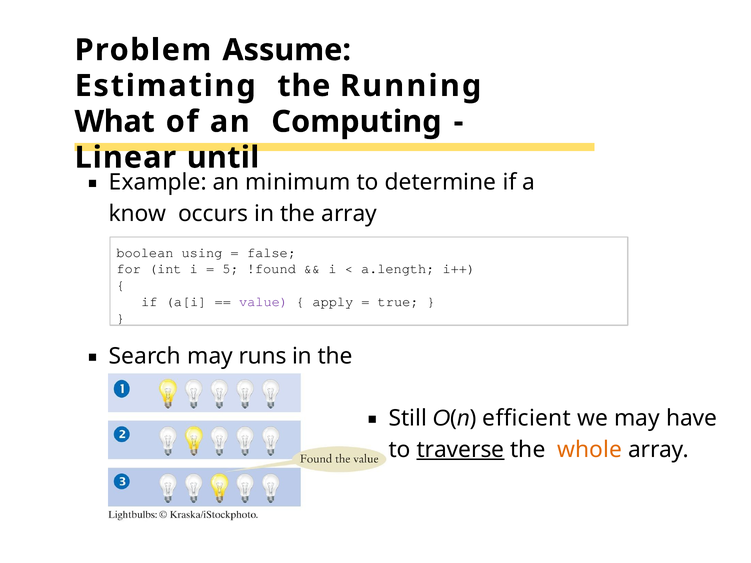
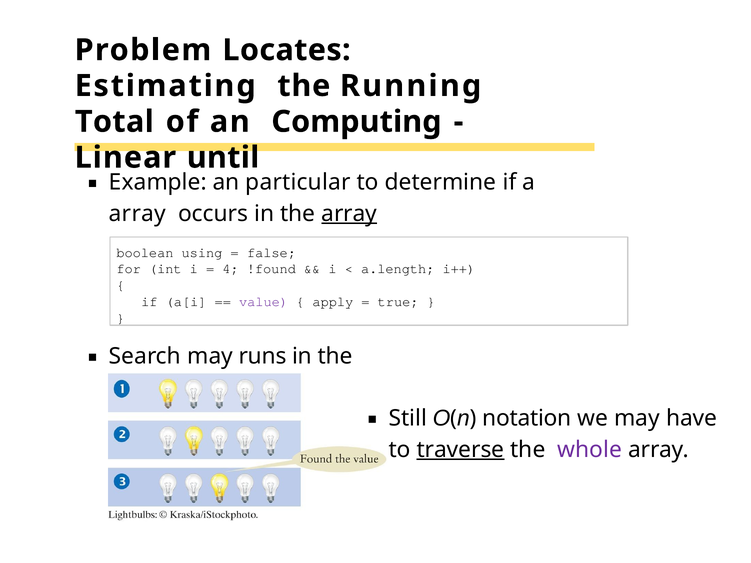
Assume: Assume -> Locates
What: What -> Total
minimum: minimum -> particular
know at (138, 214): know -> array
array at (349, 214) underline: none -> present
5: 5 -> 4
efficient: efficient -> notation
whole colour: orange -> purple
